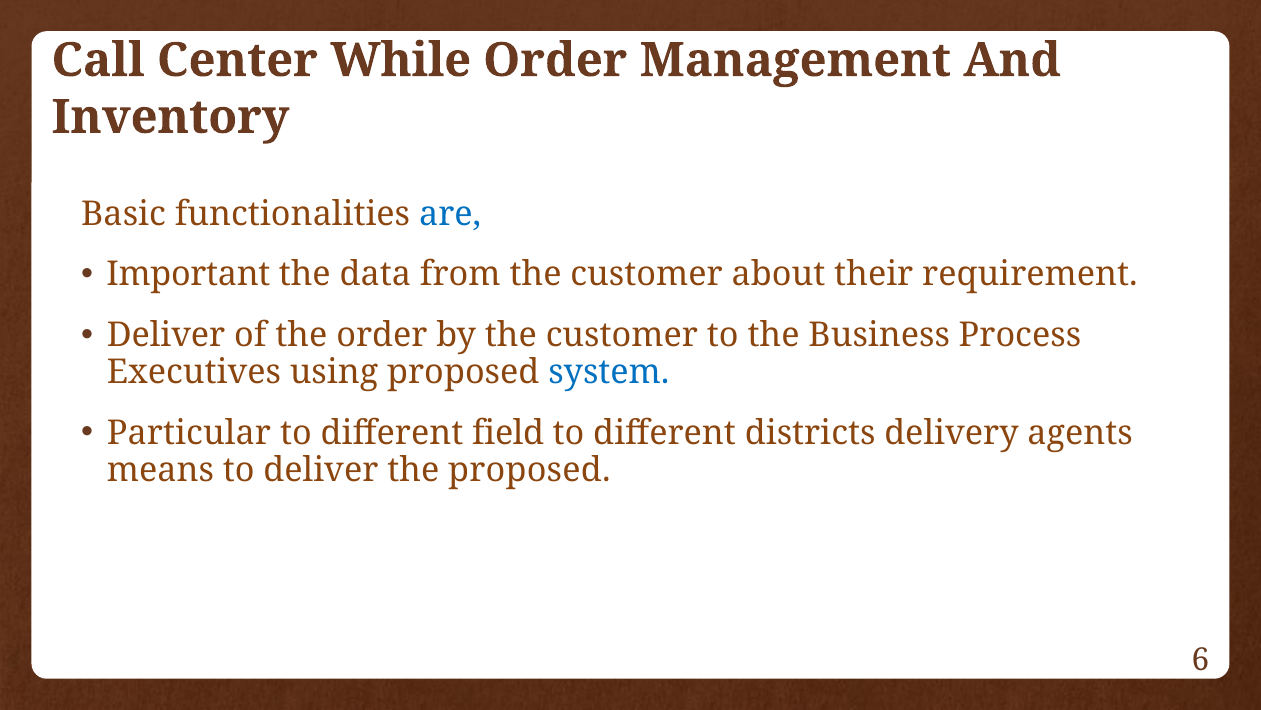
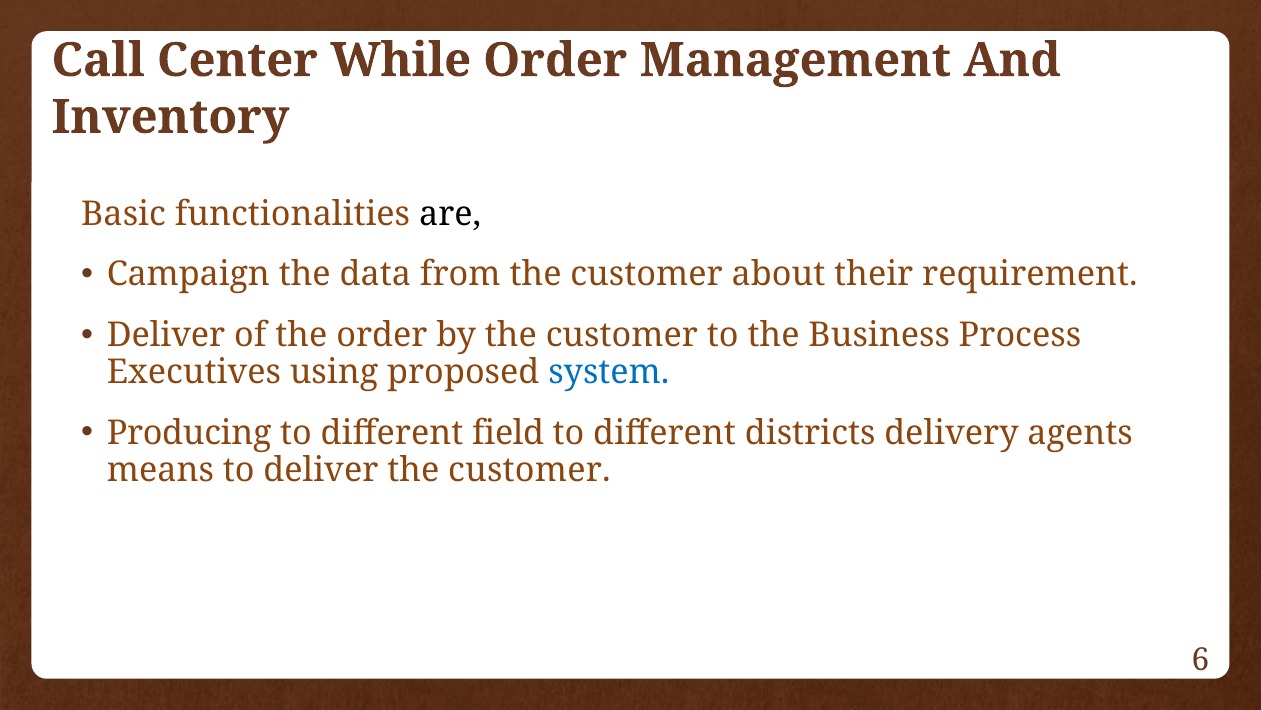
are colour: blue -> black
Important: Important -> Campaign
Particular: Particular -> Producing
deliver the proposed: proposed -> customer
